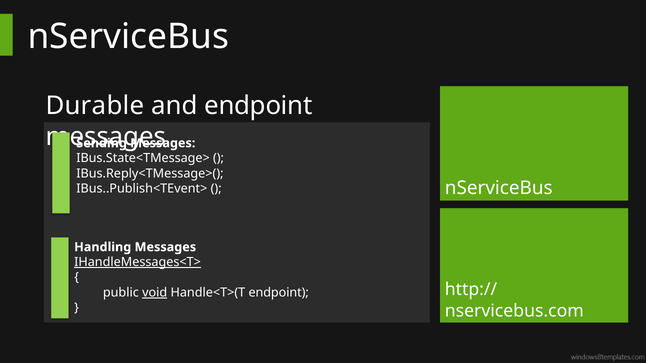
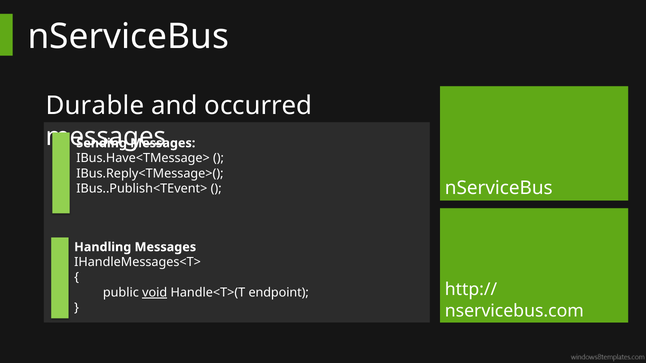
and endpoint: endpoint -> occurred
IBus.State<TMessage>: IBus.State<TMessage> -> IBus.Have<TMessage>
IHandleMessages<T> underline: present -> none
